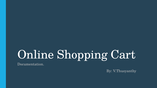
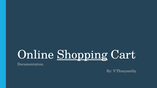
Shopping underline: none -> present
